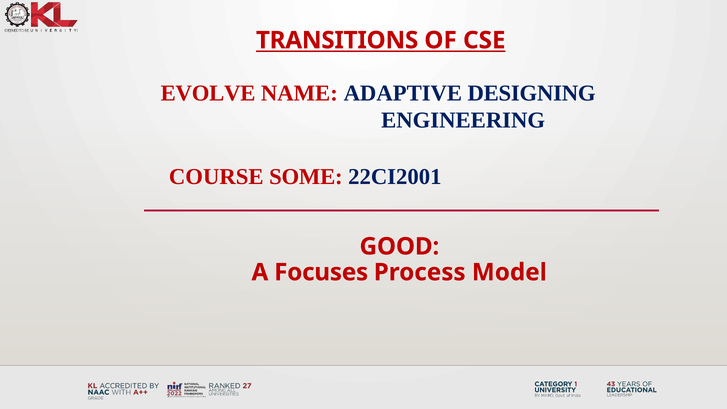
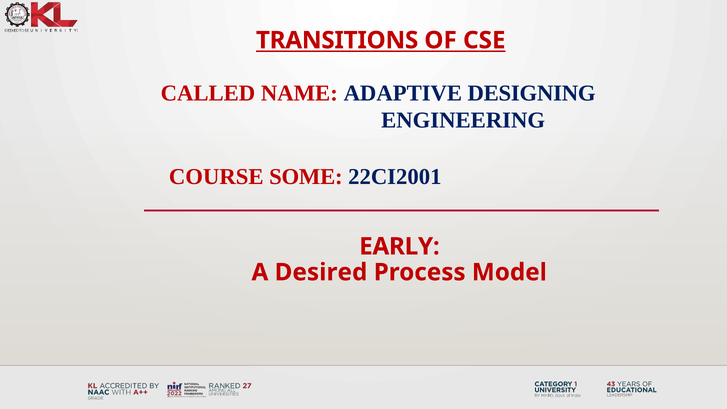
EVOLVE: EVOLVE -> CALLED
GOOD: GOOD -> EARLY
Focuses: Focuses -> Desired
